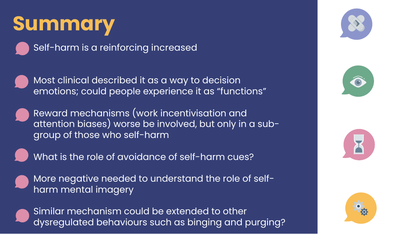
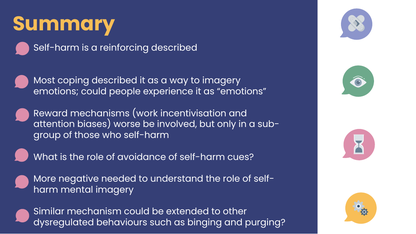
reinforcing increased: increased -> described
clinical: clinical -> coping
to decision: decision -> imagery
as functions: functions -> emotions
